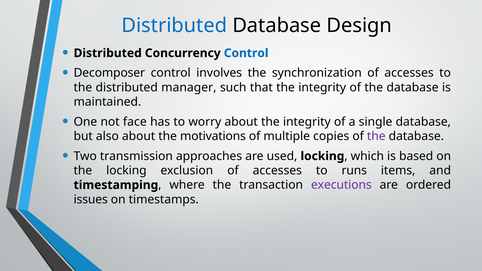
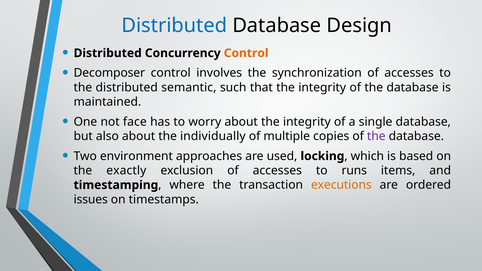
Control at (246, 53) colour: blue -> orange
manager: manager -> semantic
motivations: motivations -> individually
transmission: transmission -> environment
the locking: locking -> exactly
executions colour: purple -> orange
